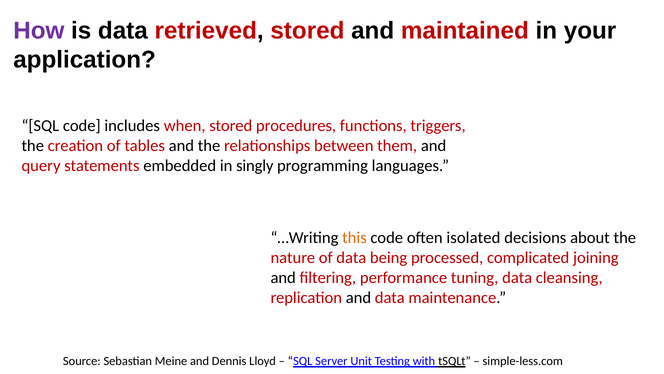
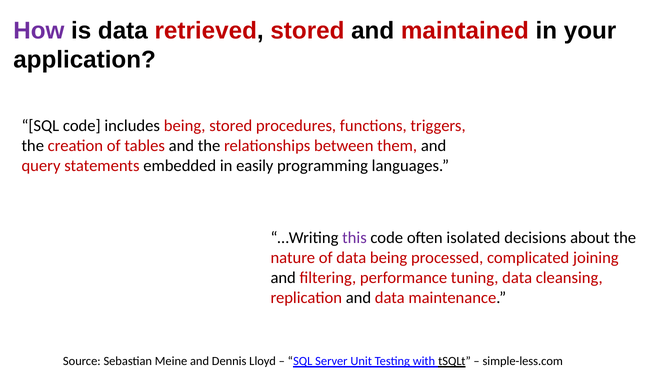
includes when: when -> being
singly: singly -> easily
this colour: orange -> purple
